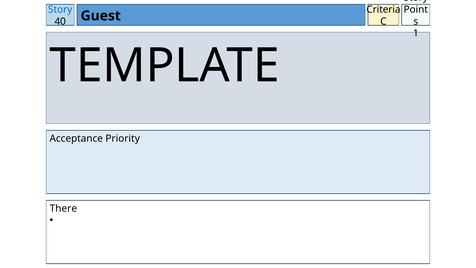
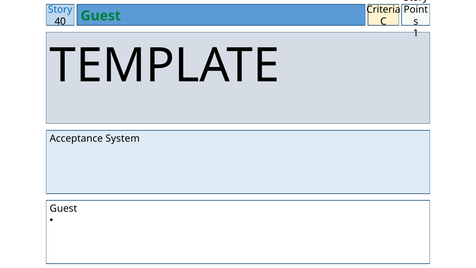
Guest at (101, 16) colour: black -> green
Priority: Priority -> System
There at (63, 208): There -> Guest
